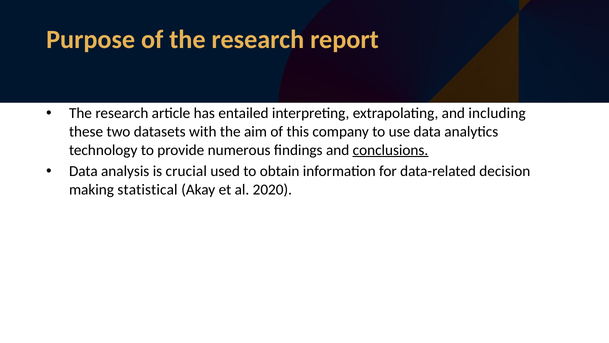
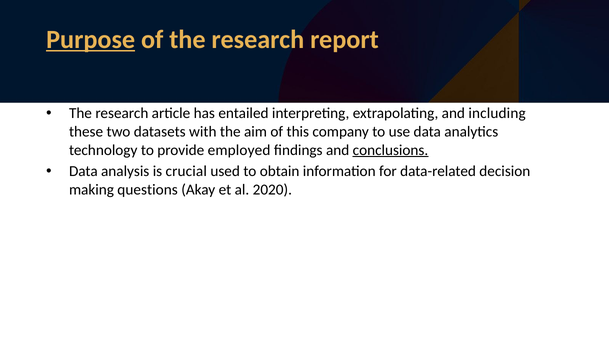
Purpose underline: none -> present
numerous: numerous -> employed
statistical: statistical -> questions
